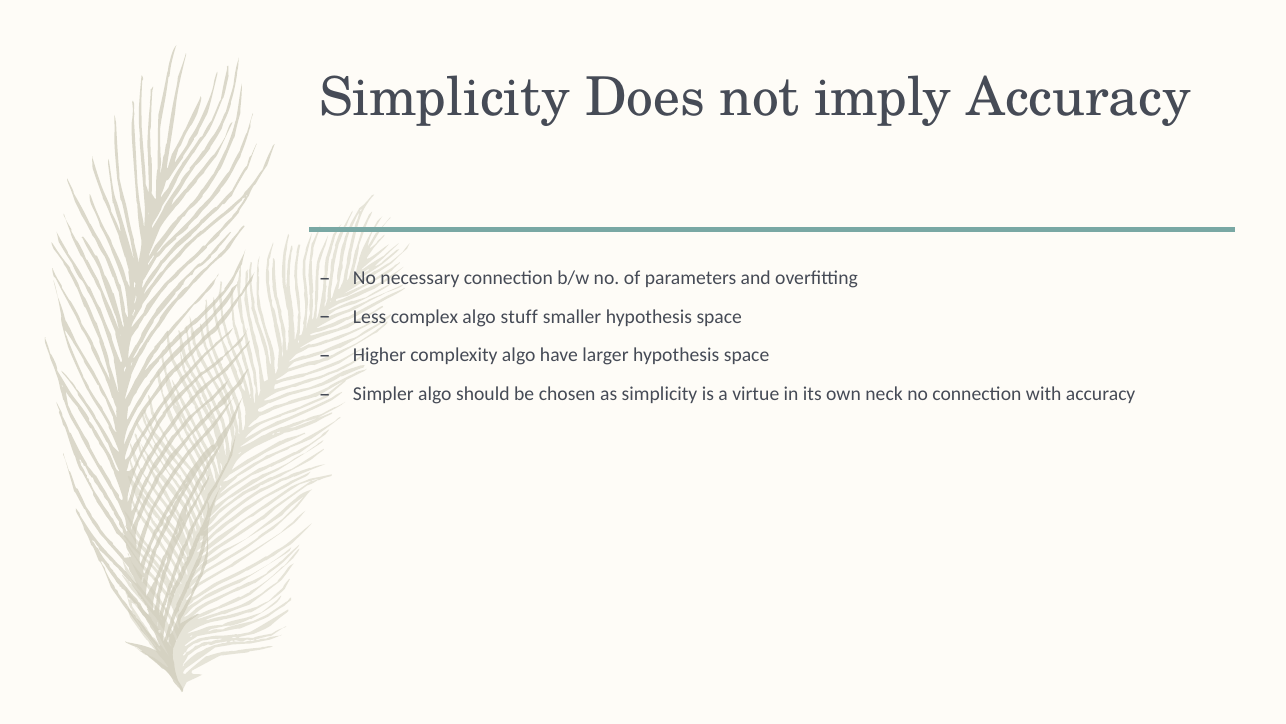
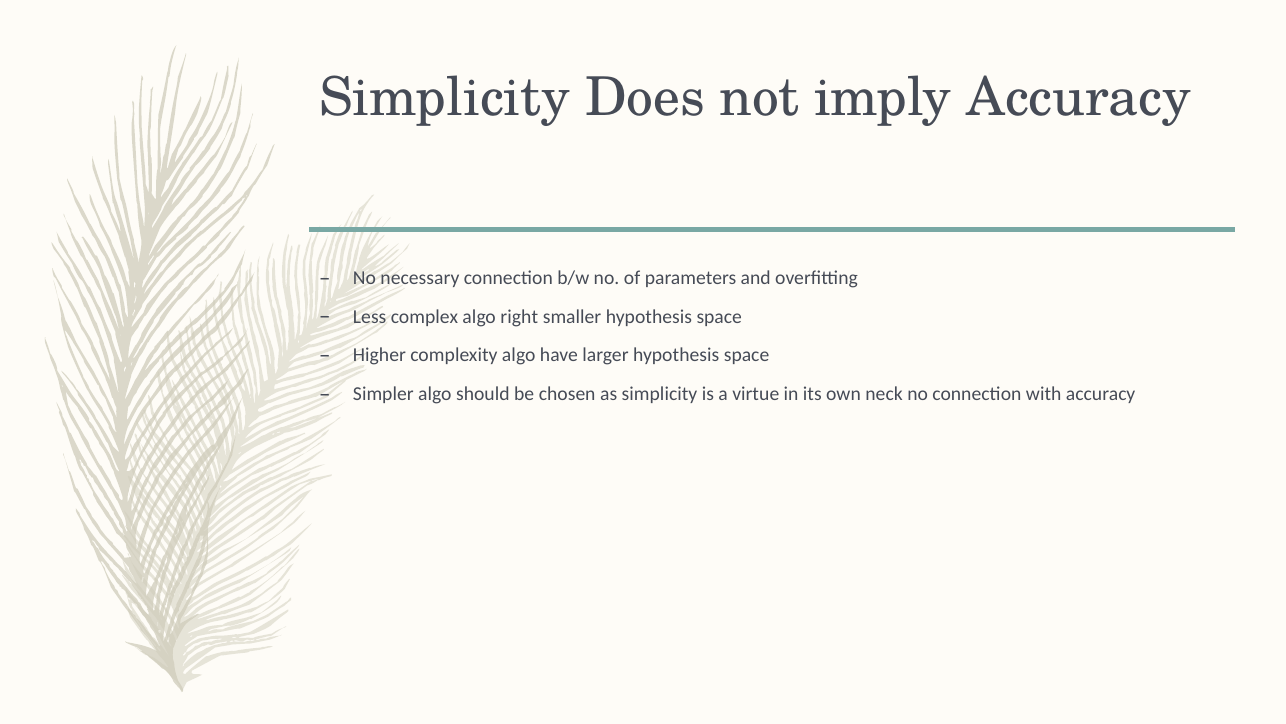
stuff: stuff -> right
